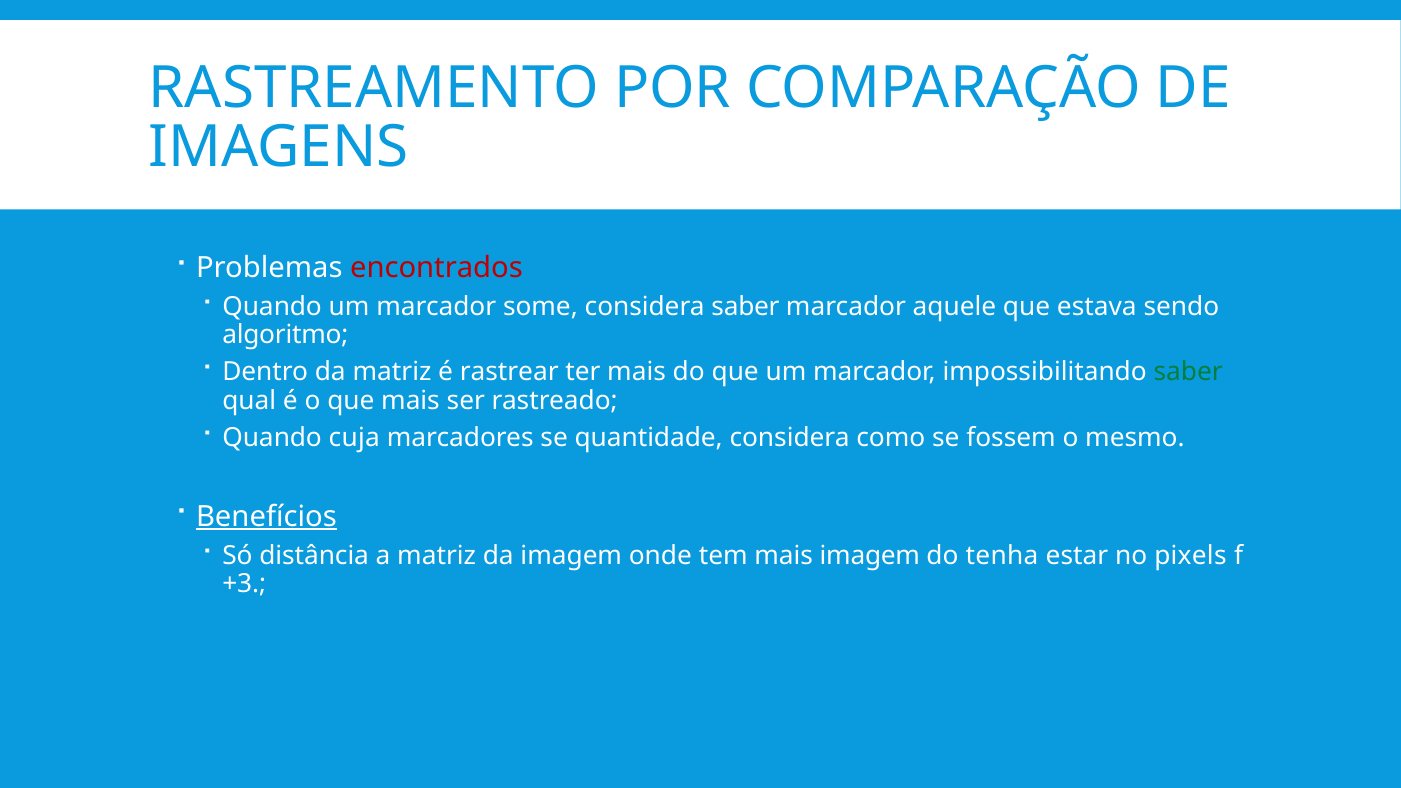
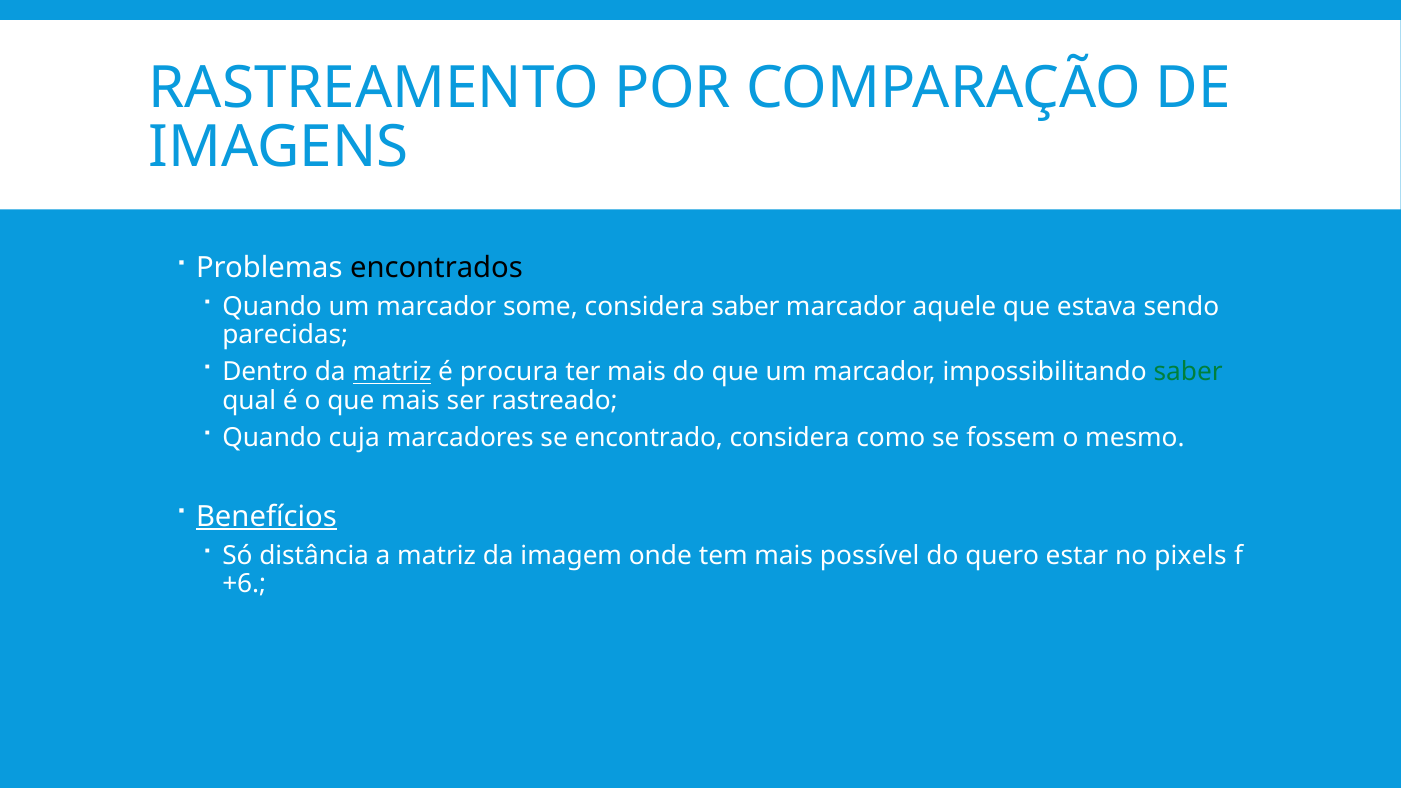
encontrados colour: red -> black
algoritmo: algoritmo -> parecidas
matriz at (392, 372) underline: none -> present
rastrear: rastrear -> procura
quantidade: quantidade -> encontrado
mais imagem: imagem -> possível
tenha: tenha -> quero
+3: +3 -> +6
